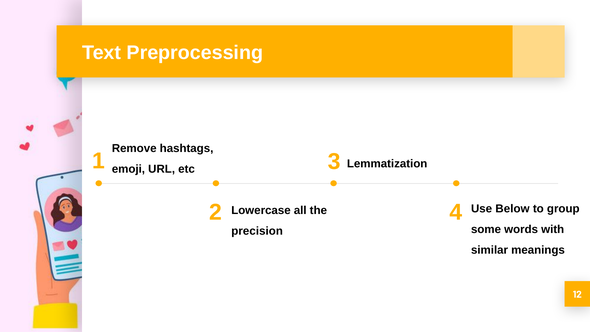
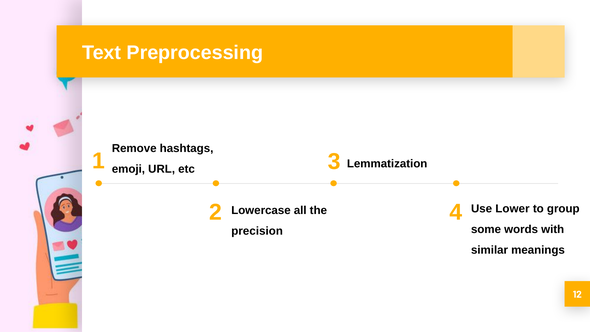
Below: Below -> Lower
